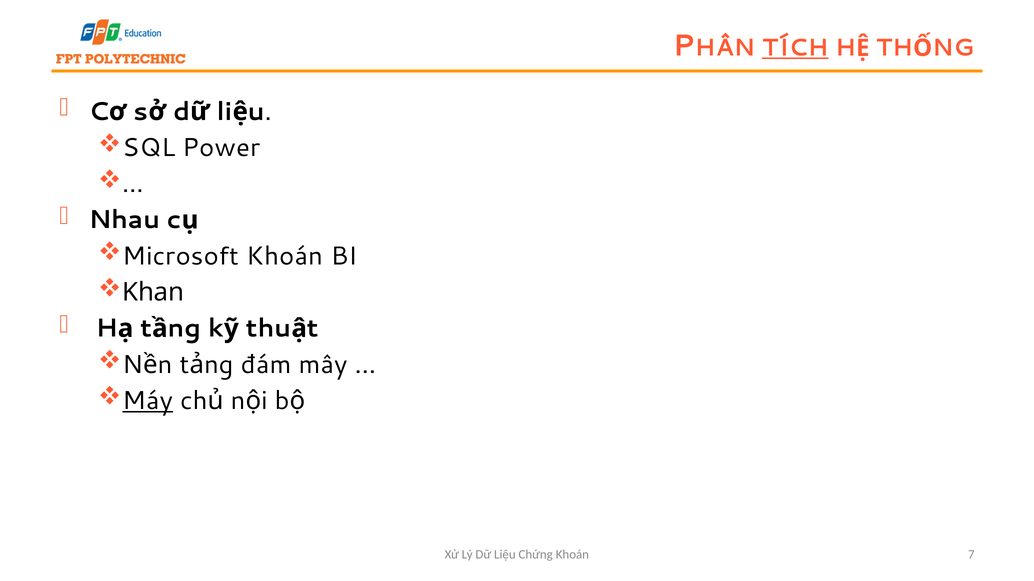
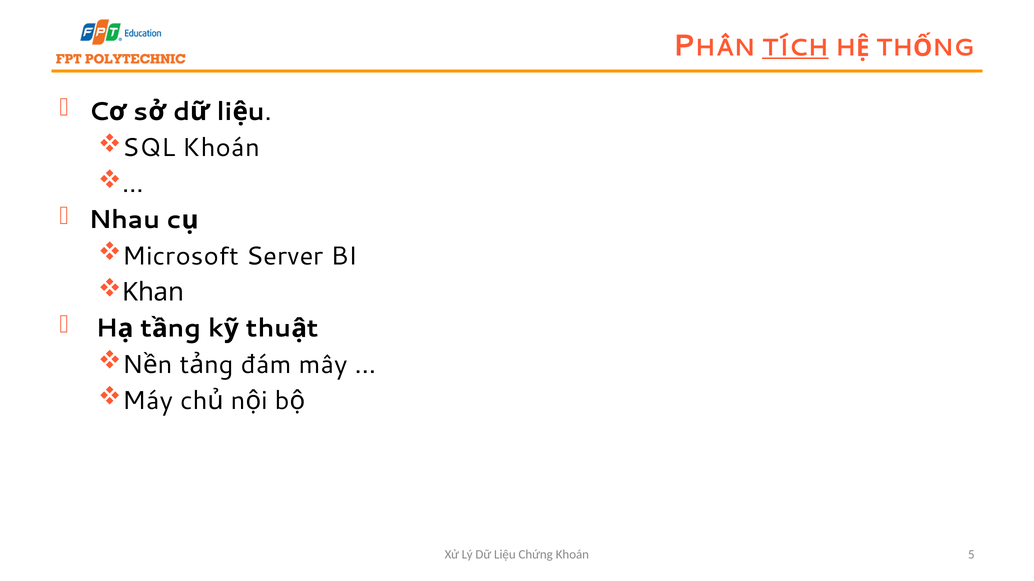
SQL Power: Power -> Khoán
Microsoft Khoán: Khoán -> Server
Máy underline: present -> none
7: 7 -> 5
